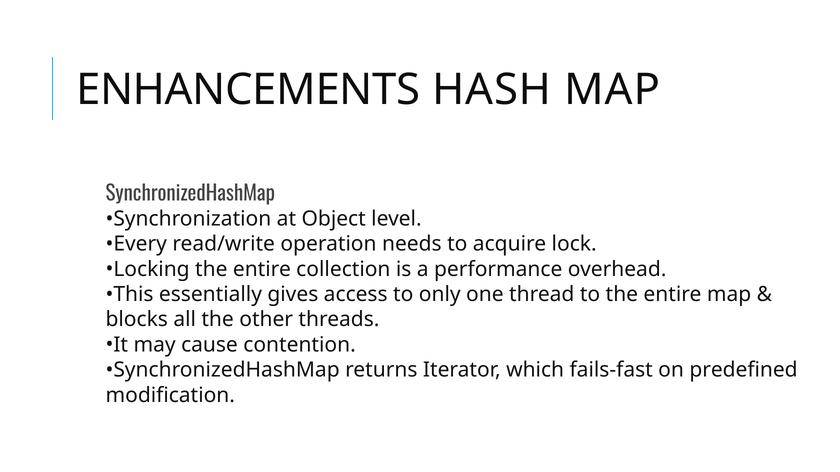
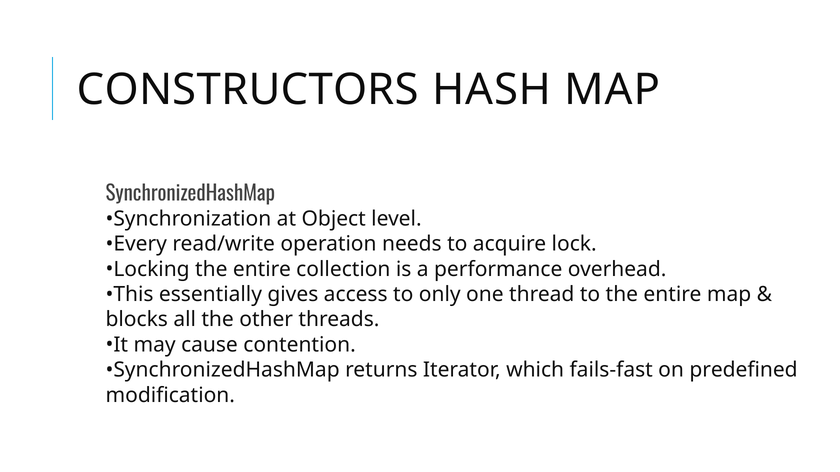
ENHANCEMENTS: ENHANCEMENTS -> CONSTRUCTORS
